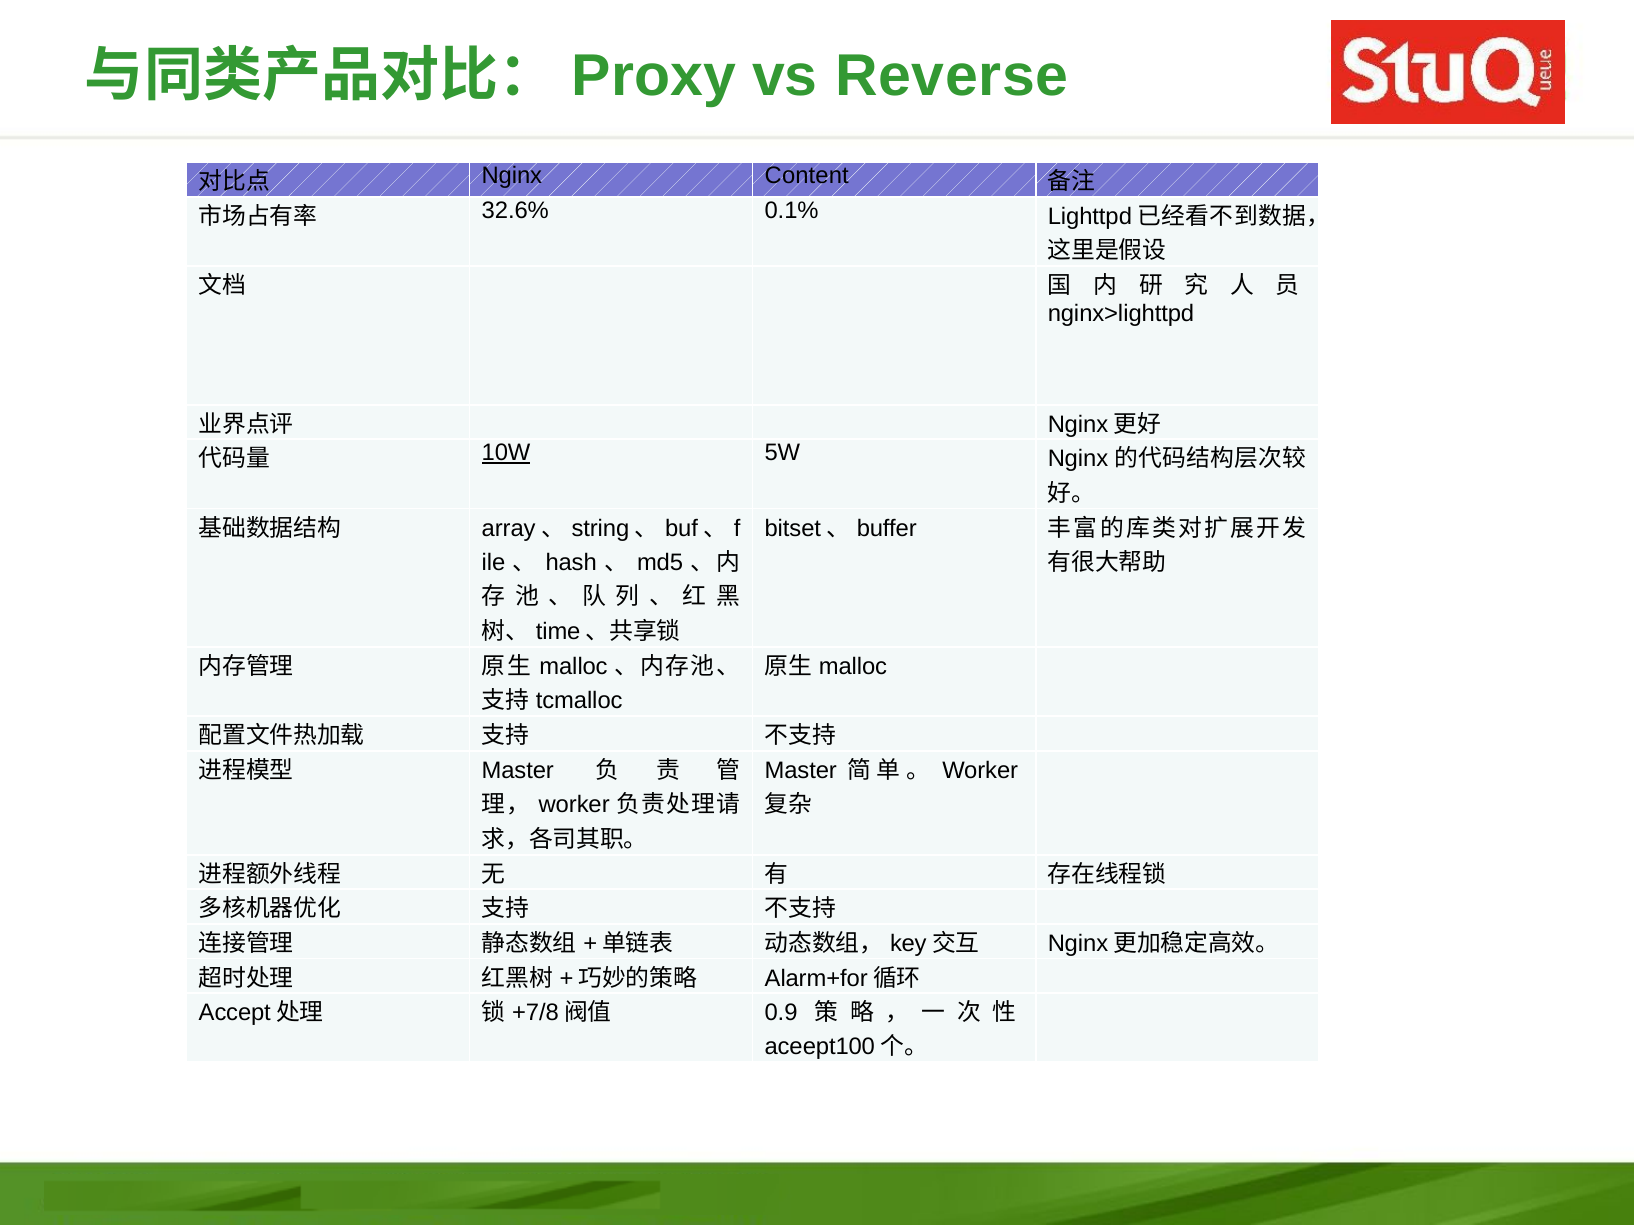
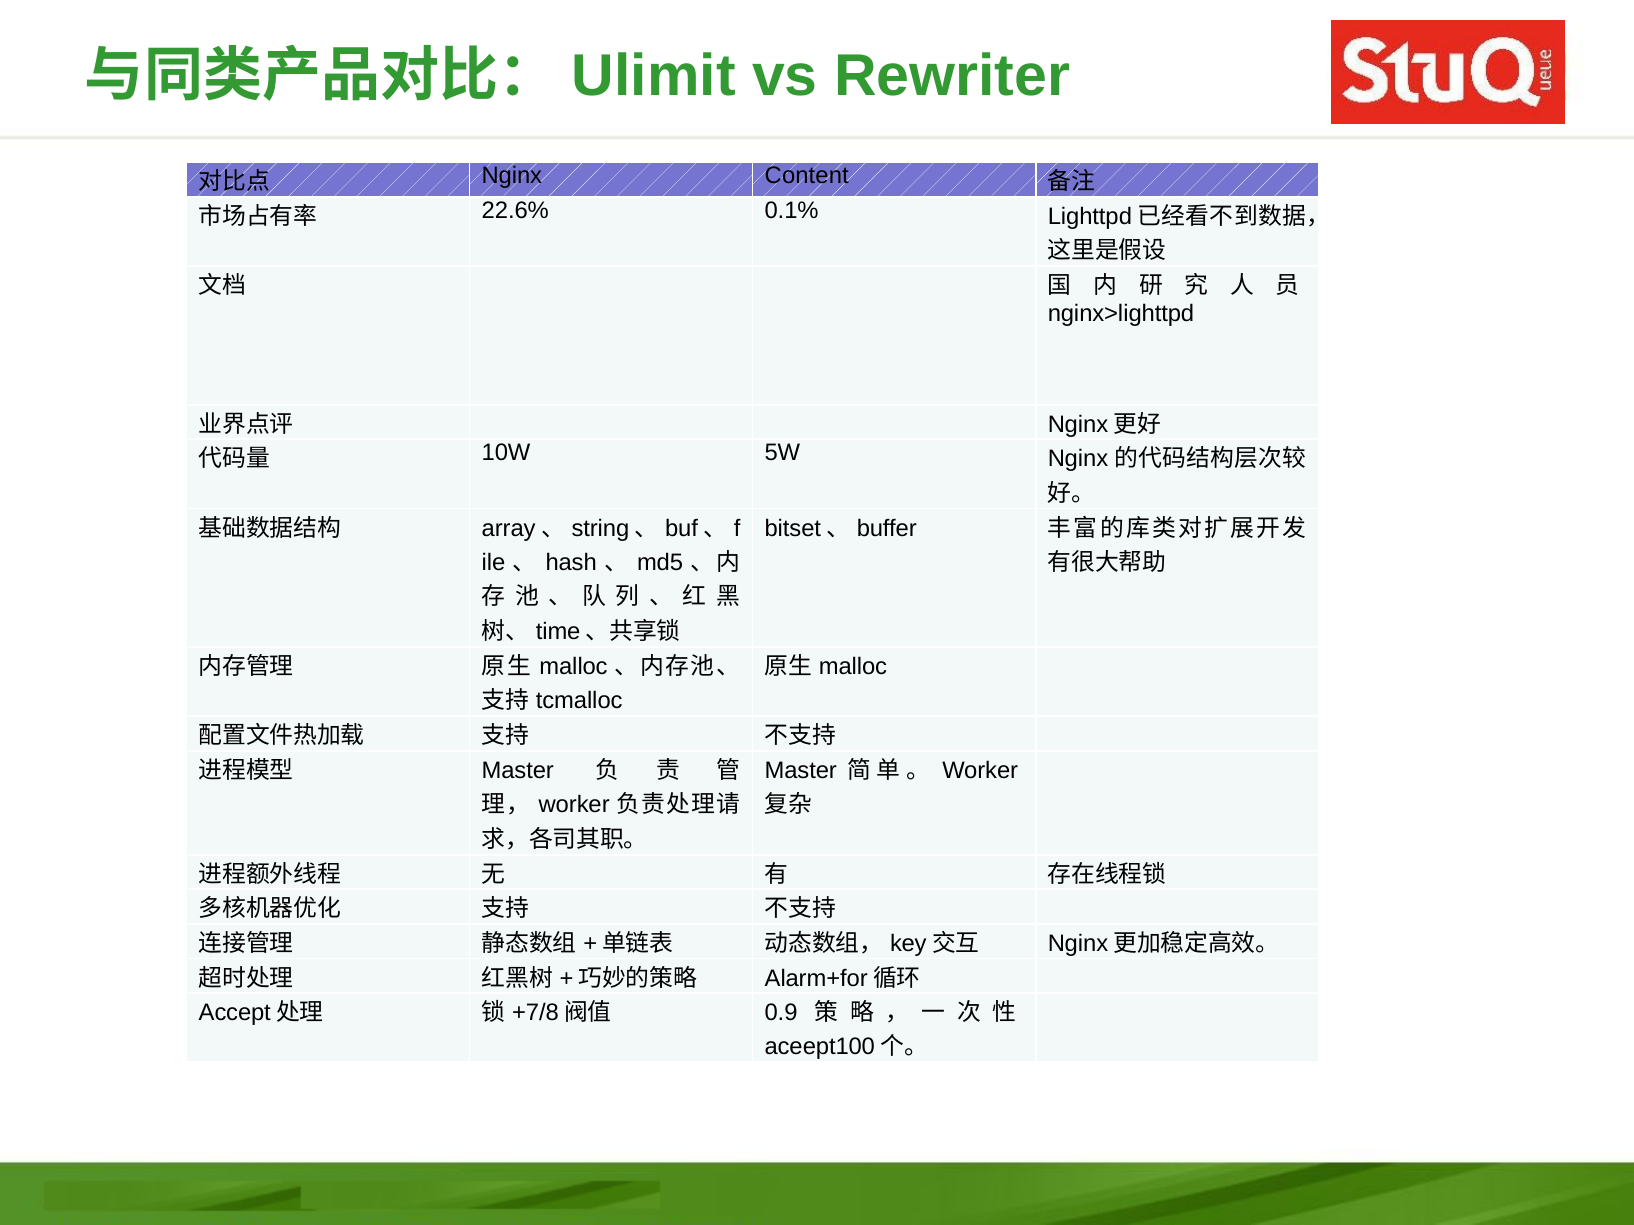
Proxy: Proxy -> Ulimit
Reverse: Reverse -> Rewriter
32.6%: 32.6% -> 22.6%
10W underline: present -> none
